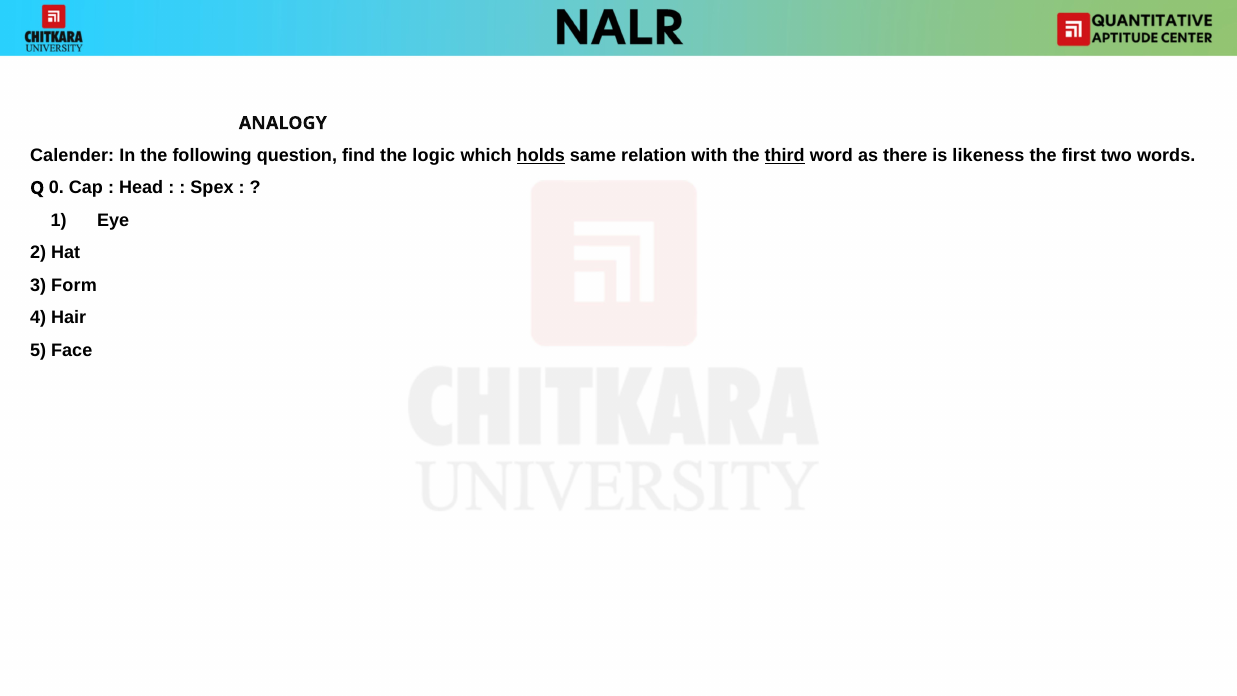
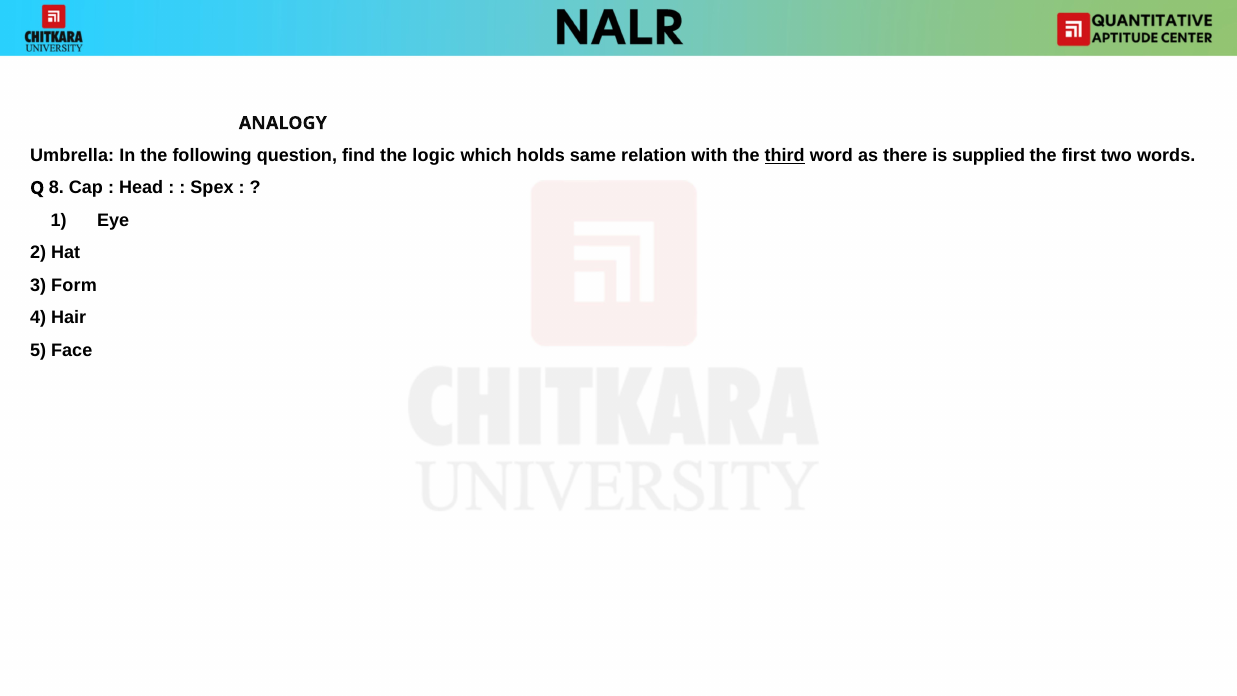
Calender: Calender -> Umbrella
holds underline: present -> none
likeness: likeness -> supplied
0: 0 -> 8
